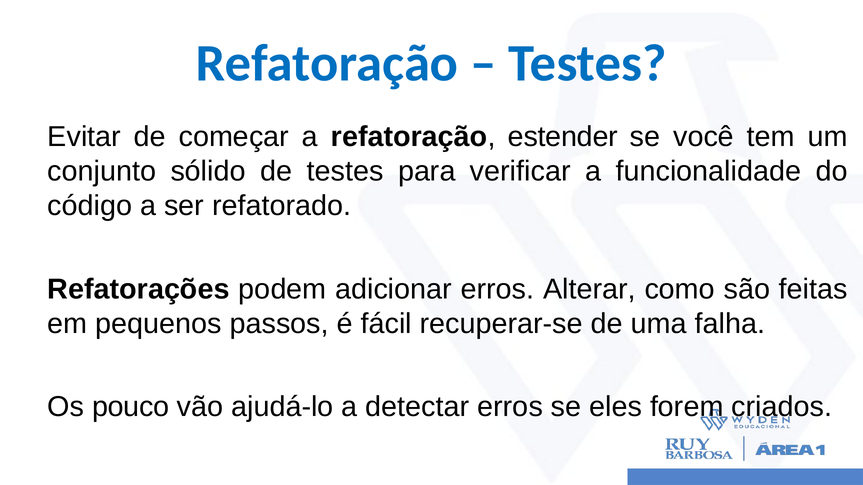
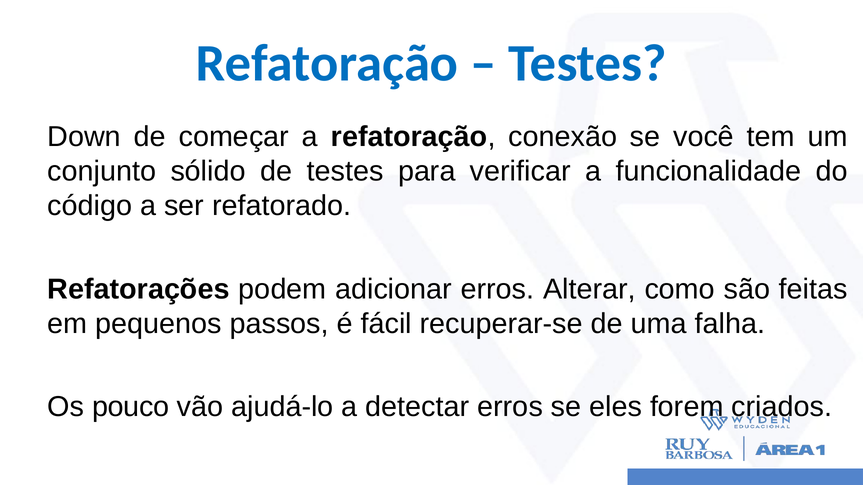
Evitar: Evitar -> Down
estender: estender -> conexão
